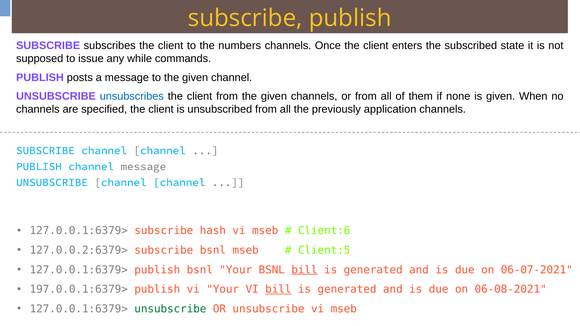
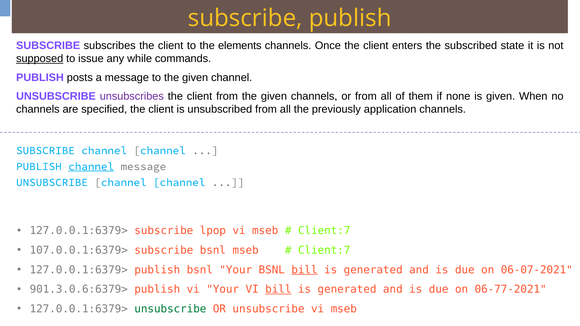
numbers: numbers -> elements
supposed underline: none -> present
unsubscribes colour: blue -> purple
channel at (91, 167) underline: none -> present
hash: hash -> lpop
Client:6 at (324, 231): Client:6 -> Client:7
127.0.0.2:6379>: 127.0.0.2:6379> -> 107.0.0.1:6379>
Client:5 at (324, 250): Client:5 -> Client:7
197.0.0.1:6379>: 197.0.0.1:6379> -> 901.3.0.6:6379>
06-08-2021: 06-08-2021 -> 06-77-2021
